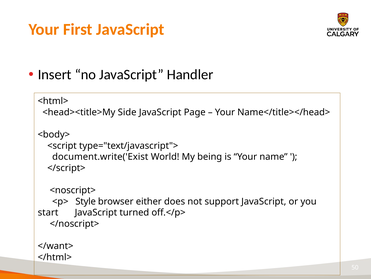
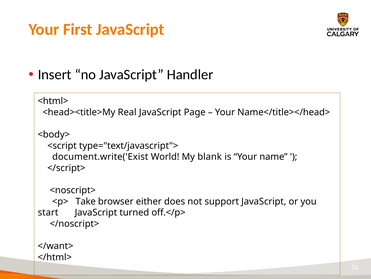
Side: Side -> Real
being: being -> blank
Style: Style -> Take
